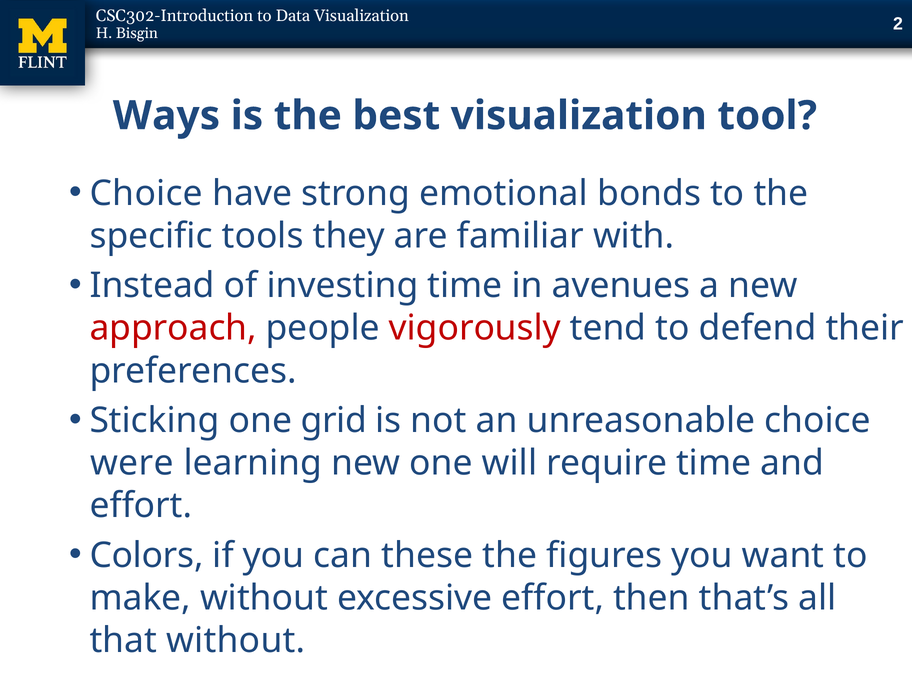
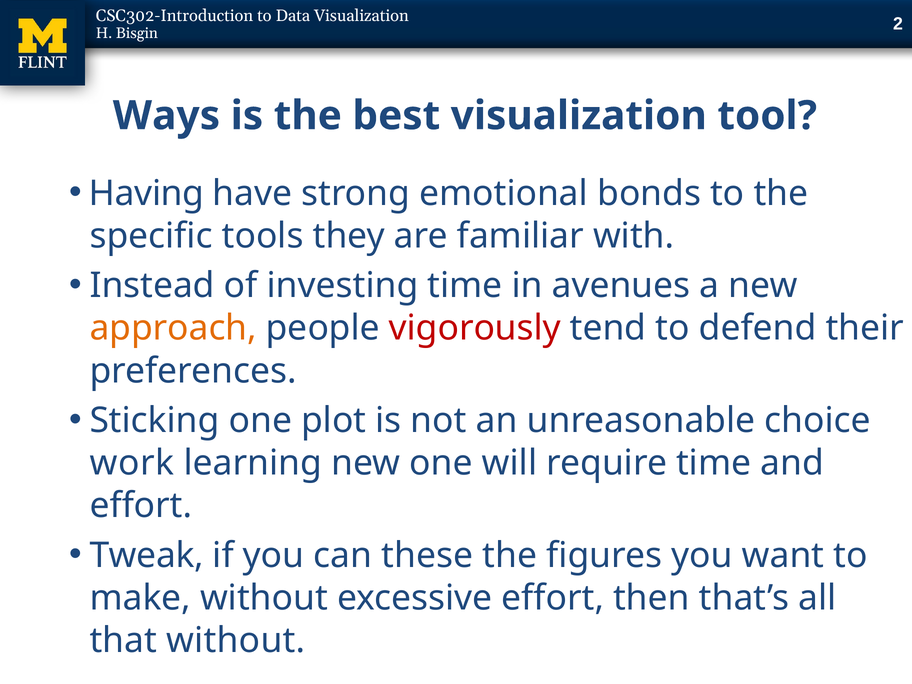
Choice at (146, 193): Choice -> Having
approach colour: red -> orange
grid: grid -> plot
were: were -> work
Colors: Colors -> Tweak
